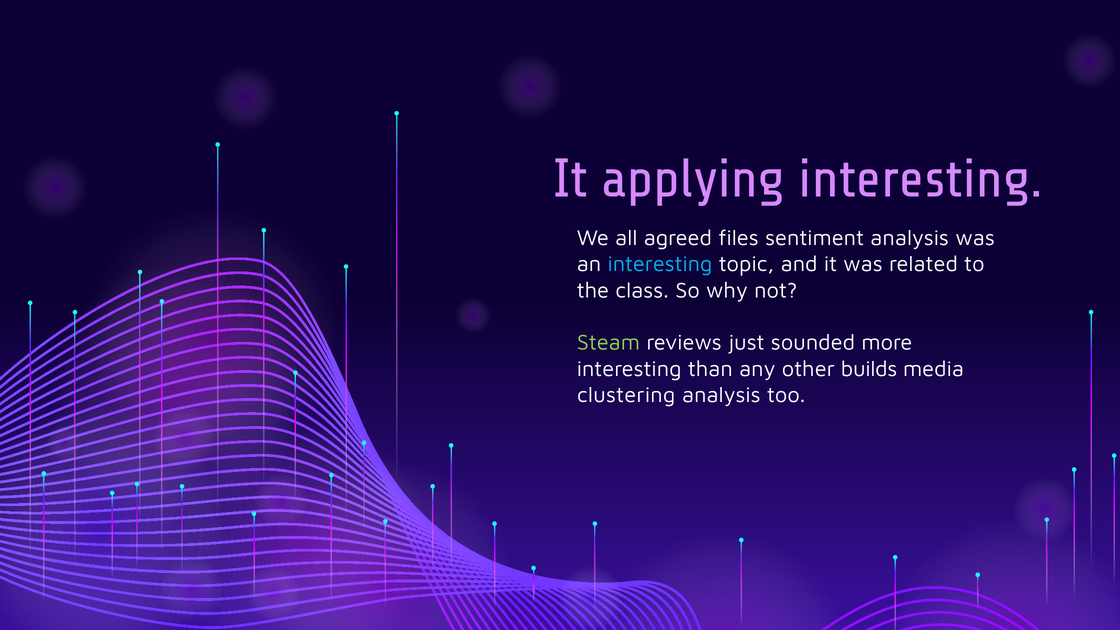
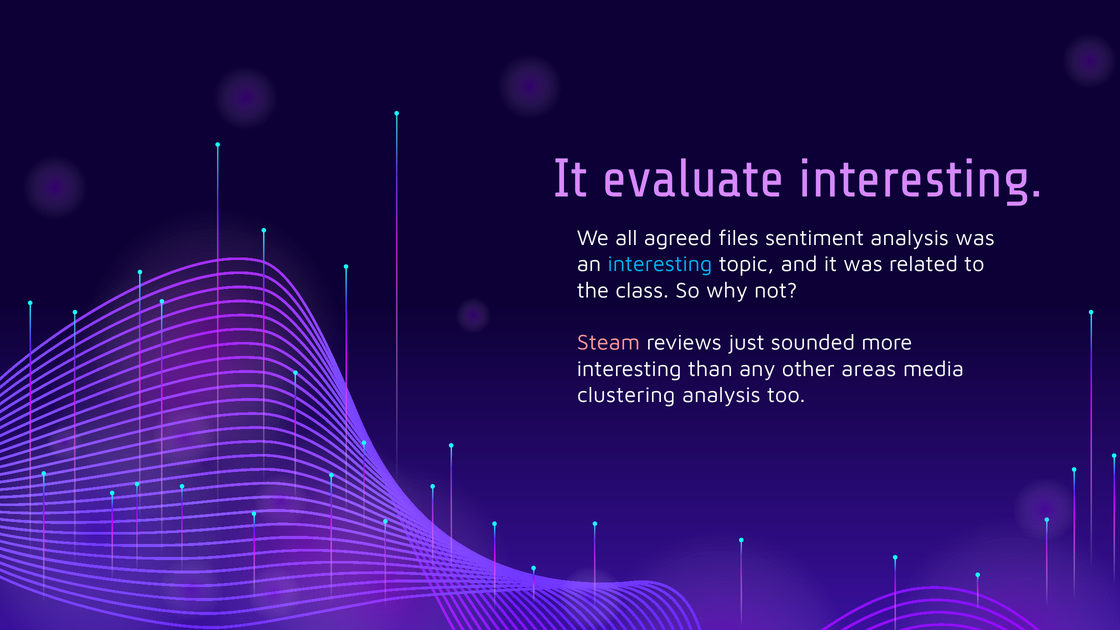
applying: applying -> evaluate
Steam colour: light green -> pink
builds: builds -> areas
